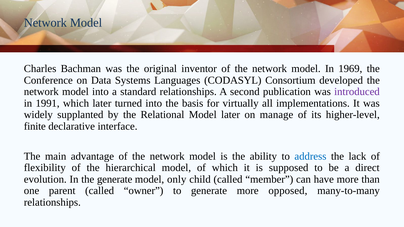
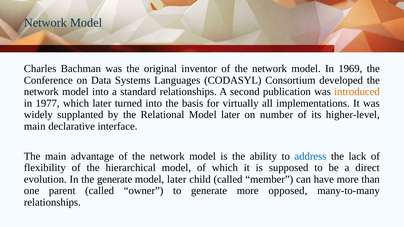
introduced colour: purple -> orange
1991: 1991 -> 1977
manage: manage -> number
finite at (35, 126): finite -> main
only at (177, 179): only -> later
